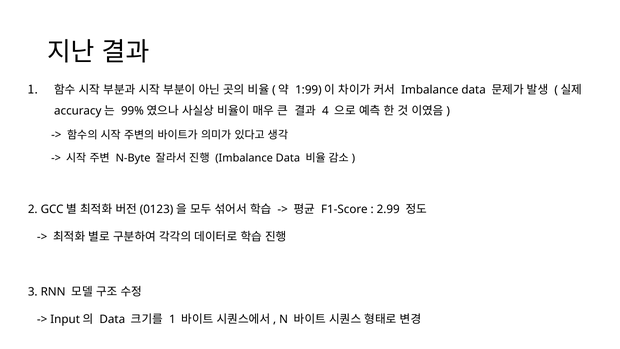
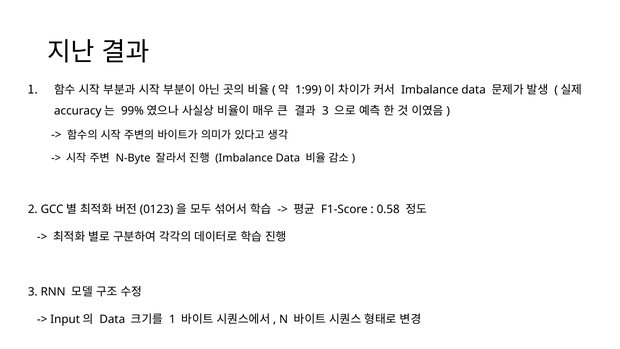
4 at (325, 111): 4 -> 3
2.99: 2.99 -> 0.58
